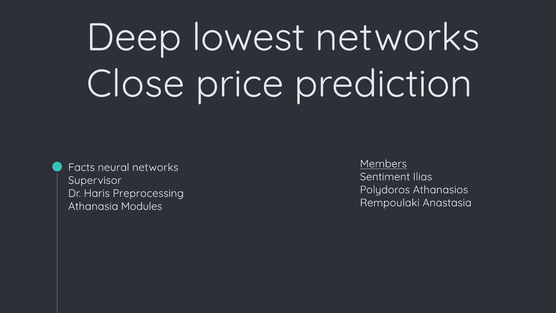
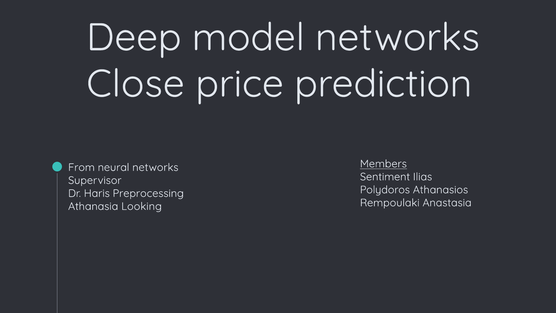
lowest: lowest -> model
Facts: Facts -> From
Modules: Modules -> Looking
